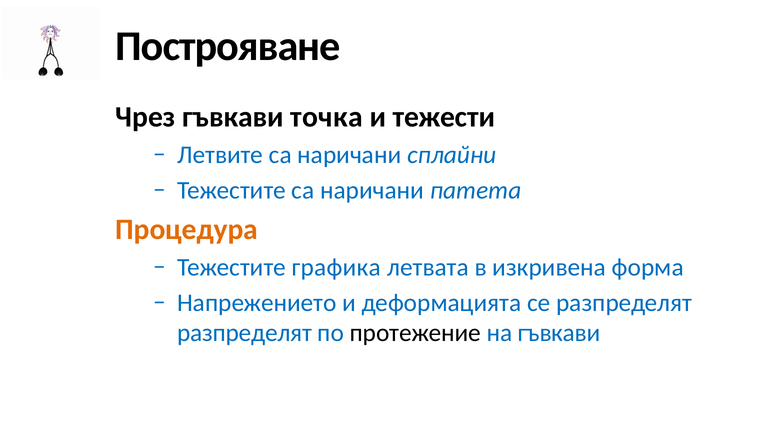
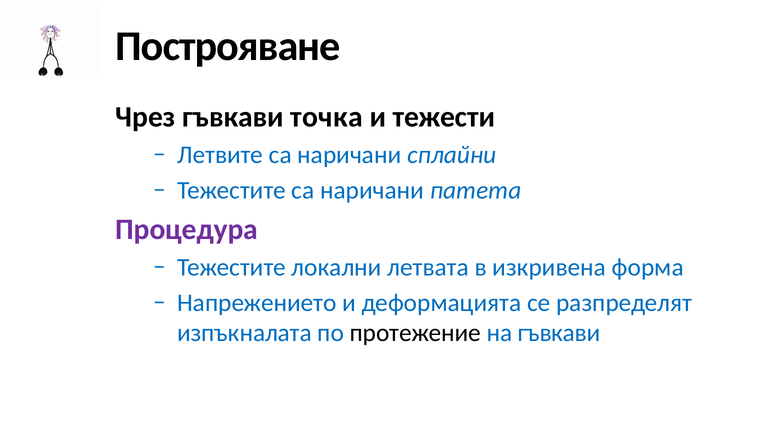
Процедура colour: orange -> purple
графика: графика -> локални
разпределят at (245, 333): разпределят -> изпъкналата
